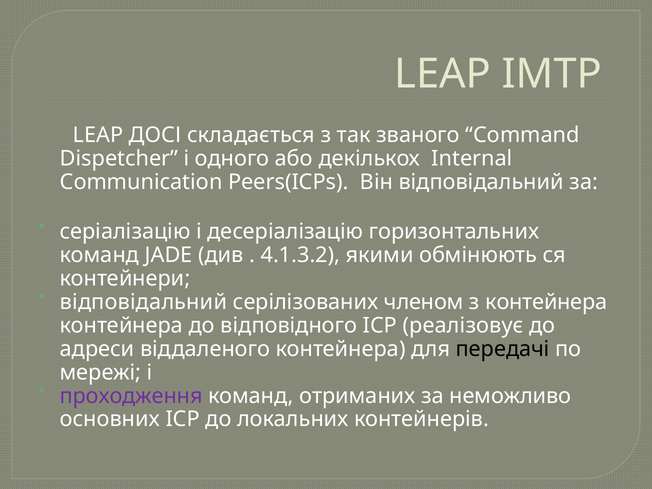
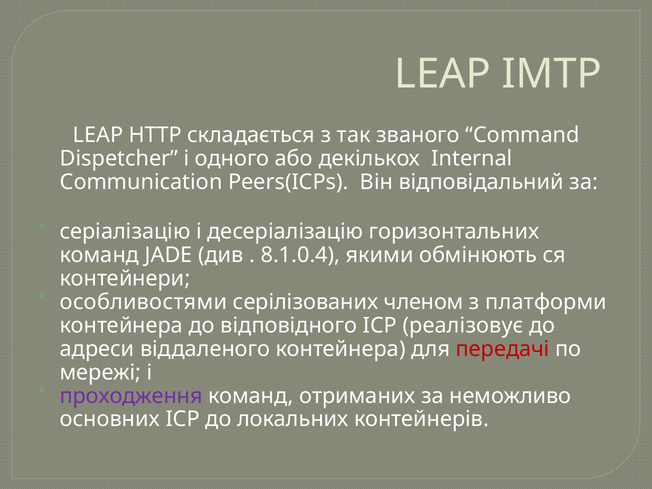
ДОСІ: ДОСІ -> HTTP
4.1.3.2: 4.1.3.2 -> 8.1.0.4
відповідальний at (143, 302): відповідальний -> особливостями
з контейнера: контейнера -> платформи
передачі colour: black -> red
